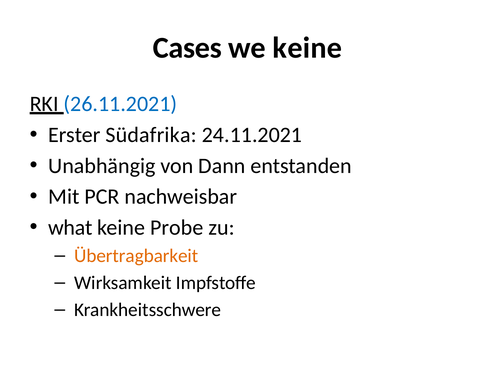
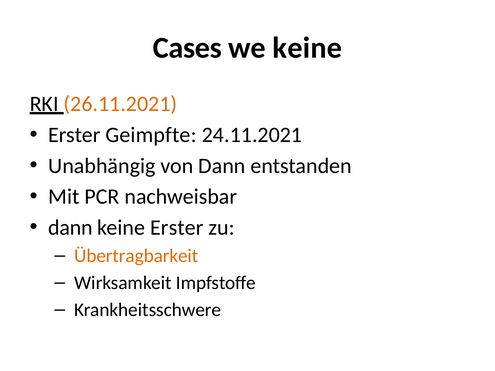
26.11.2021 colour: blue -> orange
Südafrika: Südafrika -> Geimpfte
what at (70, 228): what -> dann
keine Probe: Probe -> Erster
